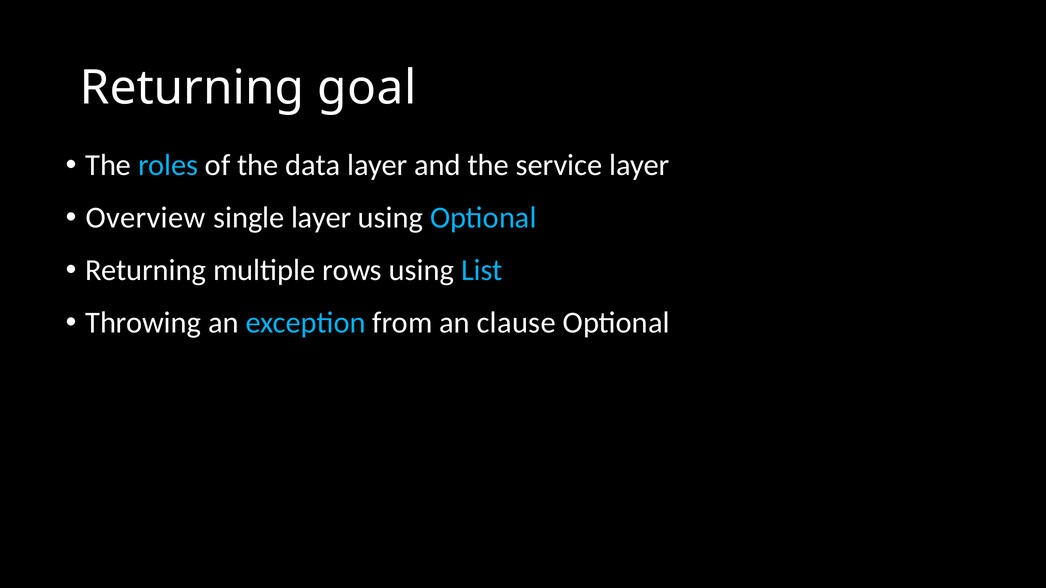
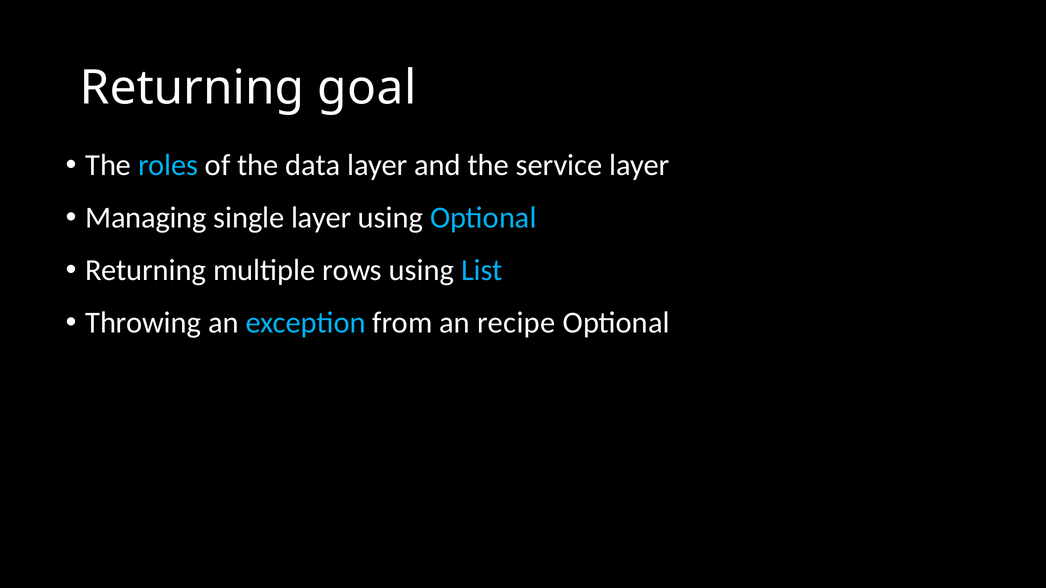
Overview: Overview -> Managing
clause: clause -> recipe
